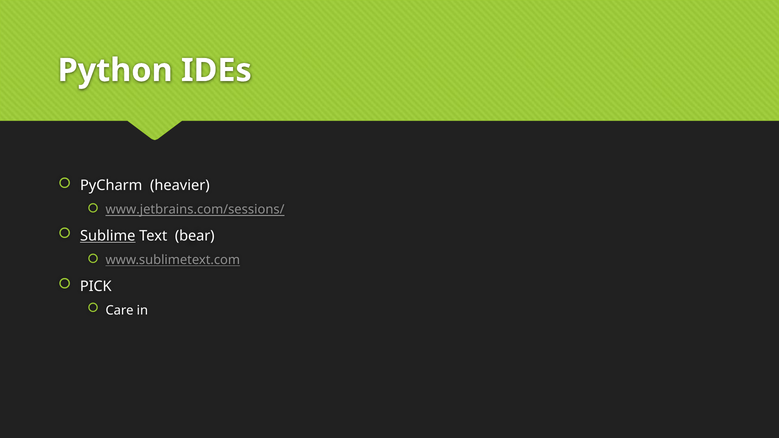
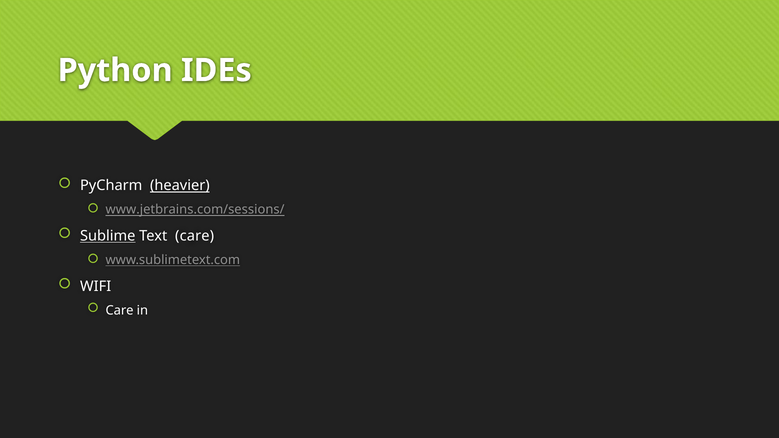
heavier underline: none -> present
Text bear: bear -> care
PICK: PICK -> WIFI
